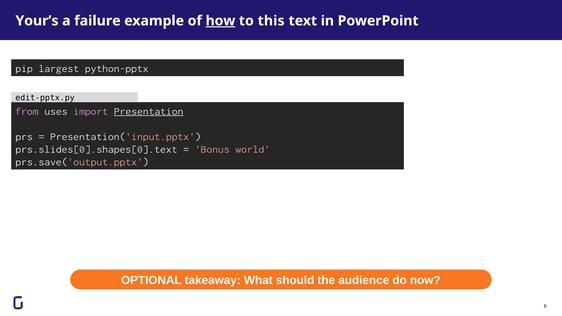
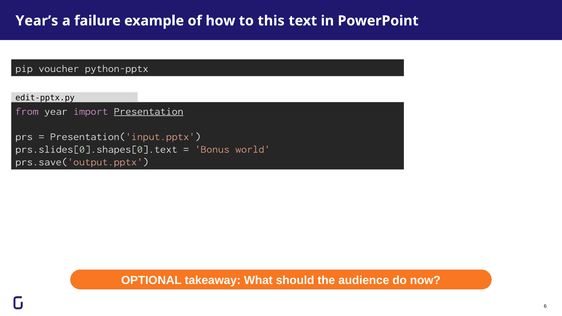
Your’s: Your’s -> Year’s
how underline: present -> none
largest: largest -> voucher
uses: uses -> year
